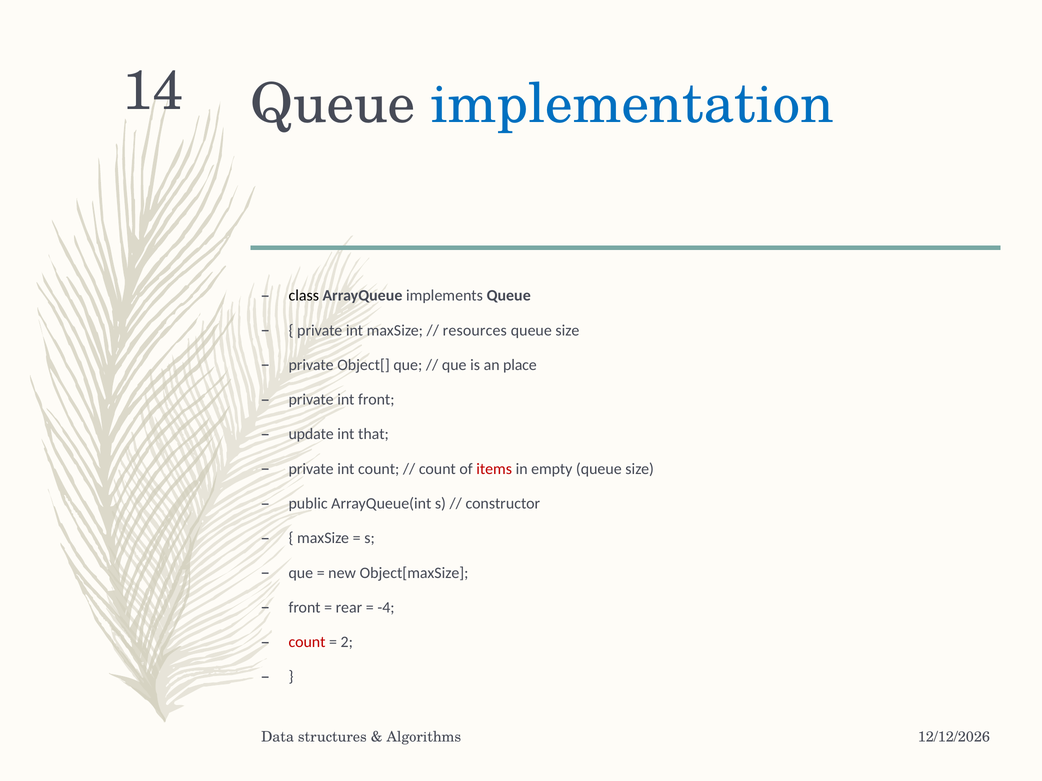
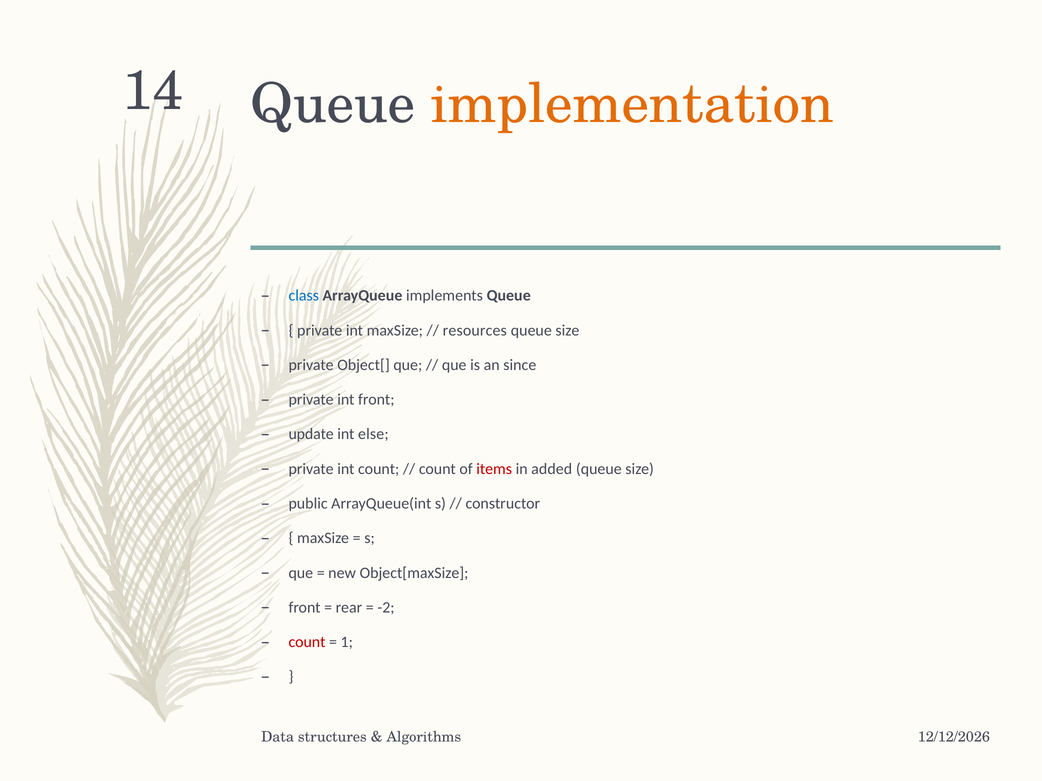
implementation colour: blue -> orange
class colour: black -> blue
place: place -> since
that: that -> else
empty: empty -> added
-4: -4 -> -2
2: 2 -> 1
